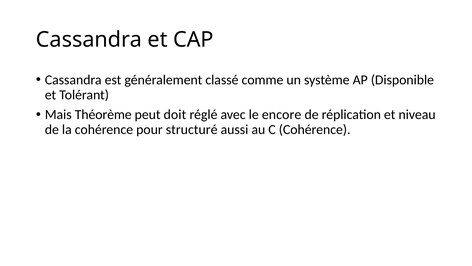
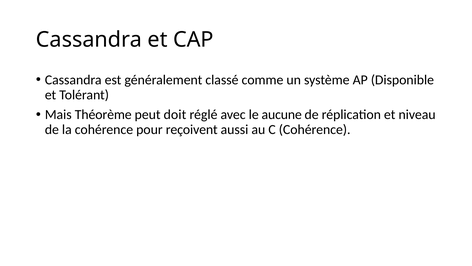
encore: encore -> aucune
structuré: structuré -> reçoivent
